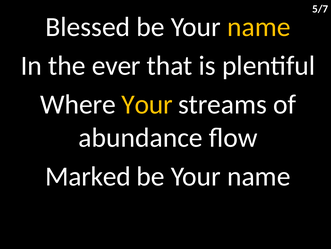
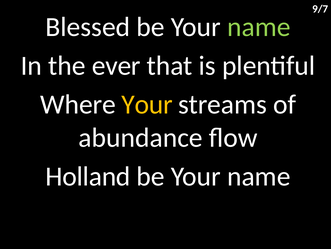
5/7: 5/7 -> 9/7
name at (259, 27) colour: yellow -> light green
Marked: Marked -> Holland
